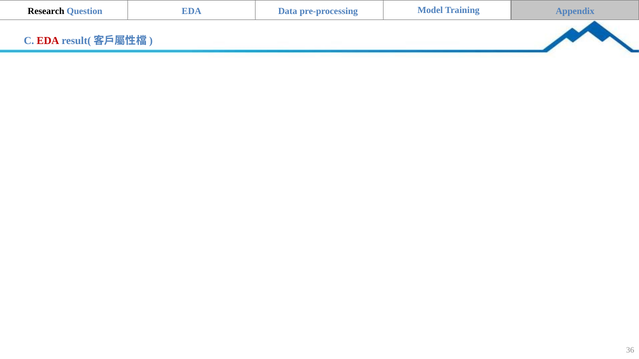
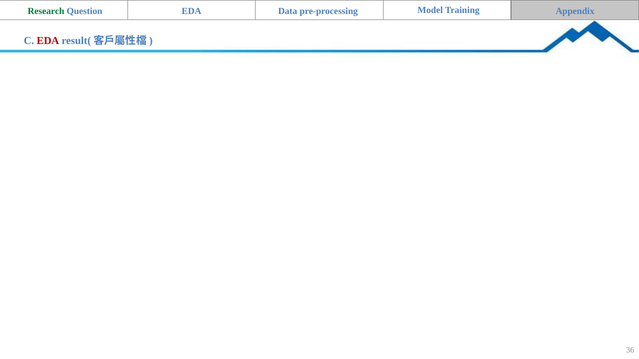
Research colour: black -> green
